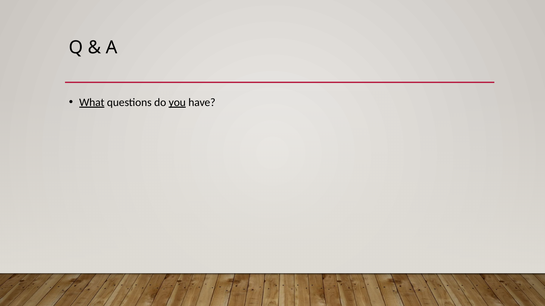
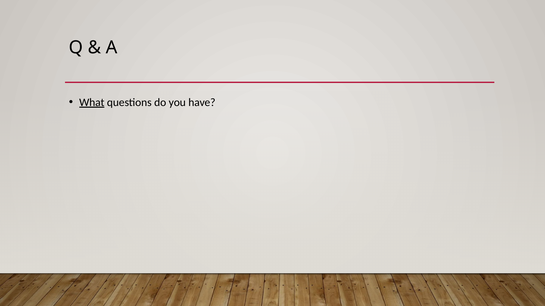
you underline: present -> none
